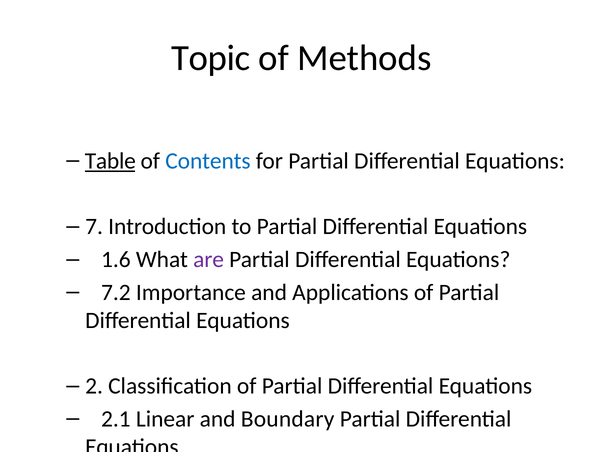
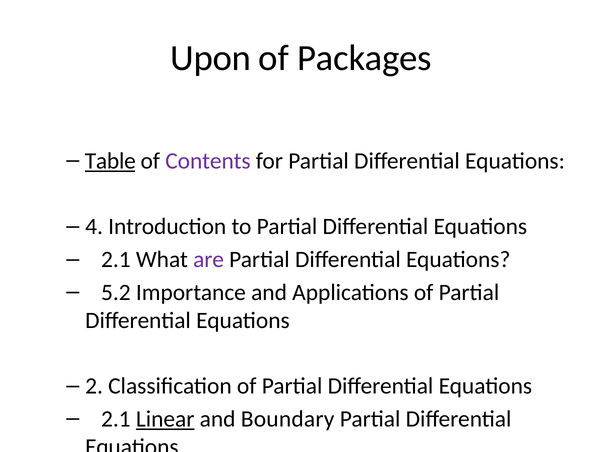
Topic at (211, 58): Topic -> Upon
of Methods: Methods -> Packages
Contents at (208, 161) colour: blue -> purple
7 at (94, 227): 7 -> 4
1.6 at (116, 260): 1.6 -> 2.1
7.2 at (116, 293): 7.2 -> 5.2
Linear underline: none -> present
